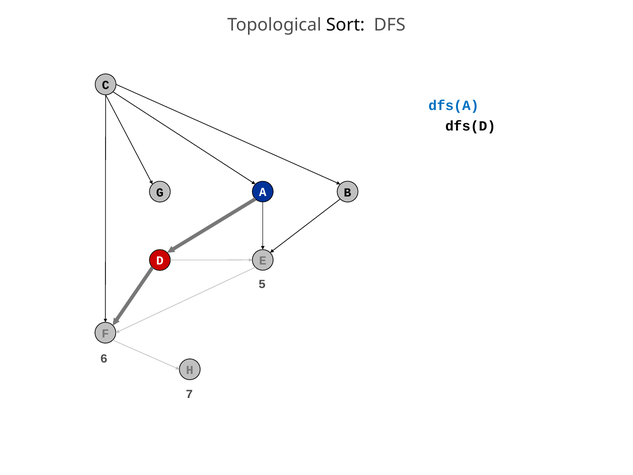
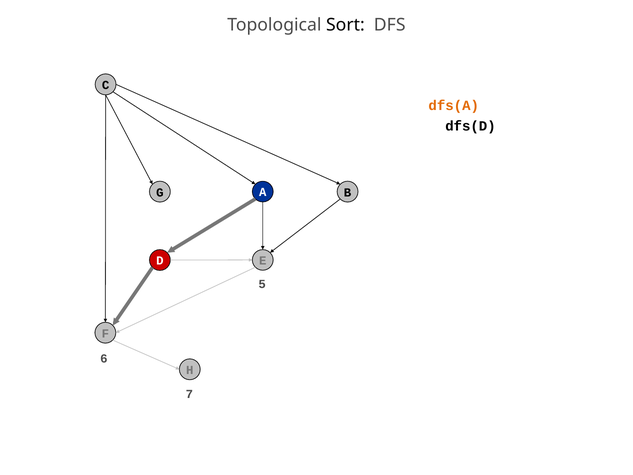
dfs(A colour: blue -> orange
